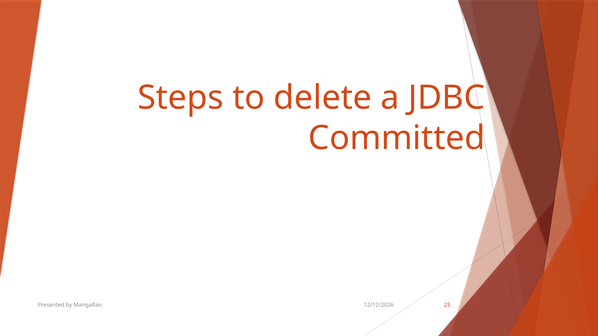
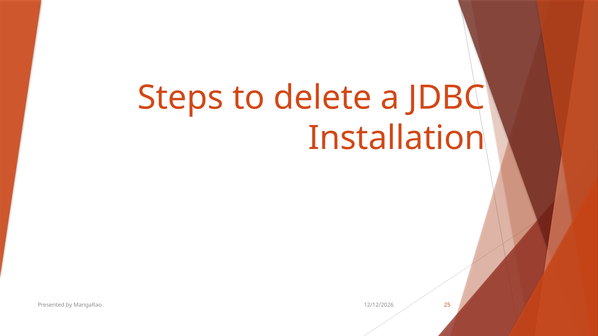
Committed: Committed -> Installation
